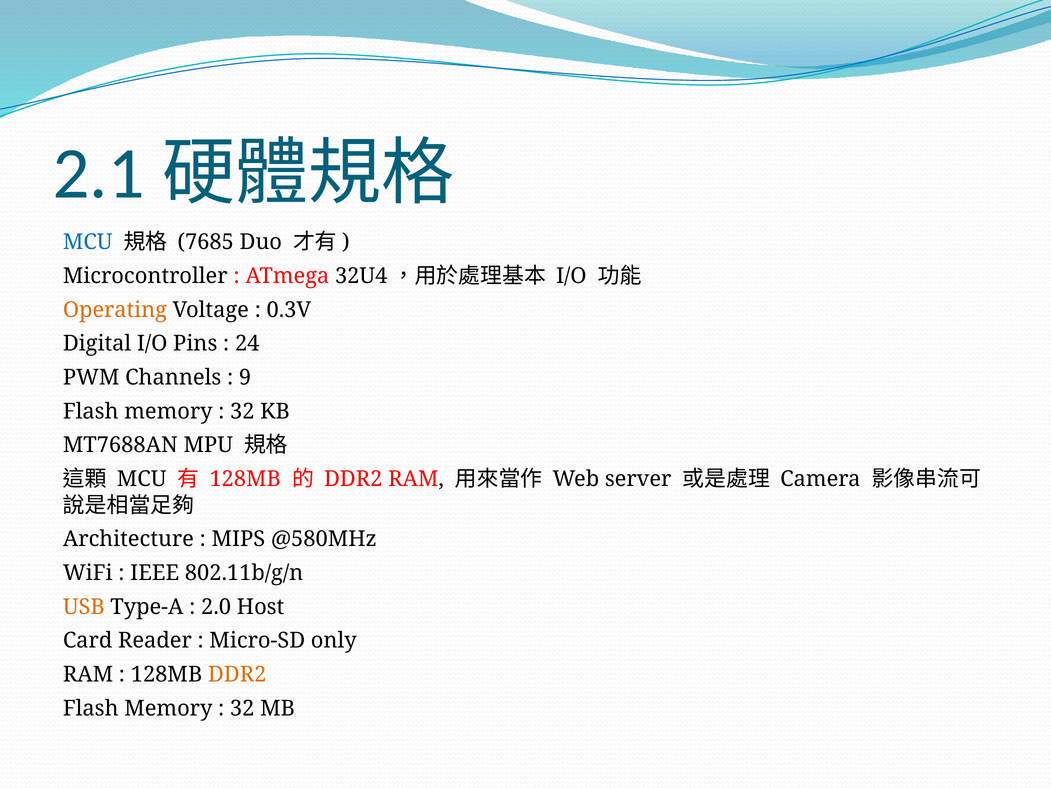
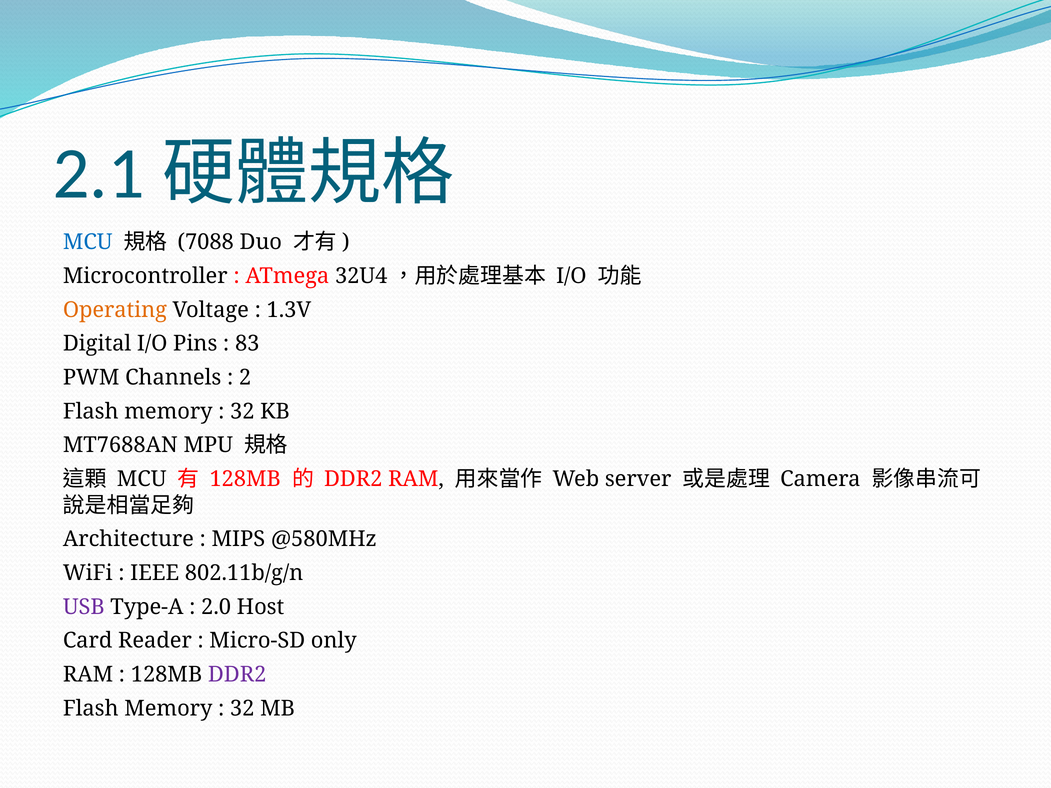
7685: 7685 -> 7088
0.3V: 0.3V -> 1.3V
24: 24 -> 83
9: 9 -> 2
USB colour: orange -> purple
DDR2 at (237, 675) colour: orange -> purple
